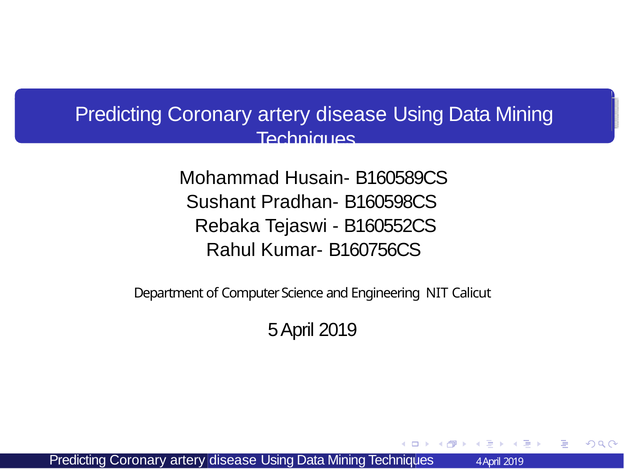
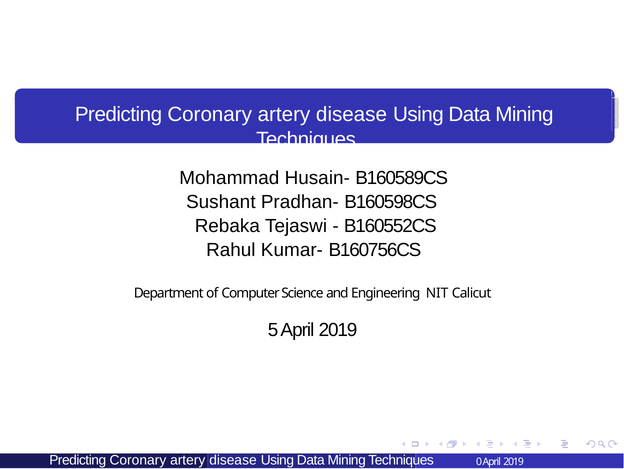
4: 4 -> 0
